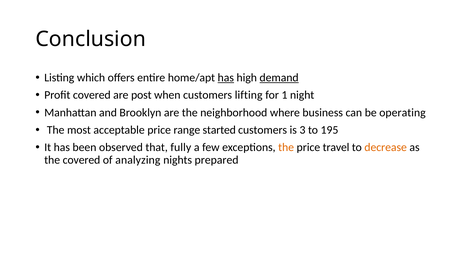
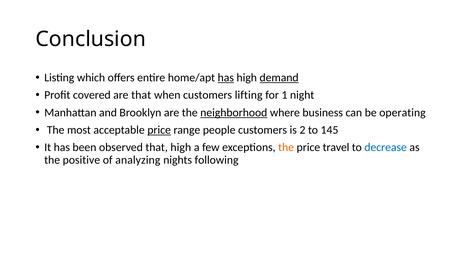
are post: post -> that
neighborhood underline: none -> present
price at (159, 130) underline: none -> present
started: started -> people
3: 3 -> 2
195: 195 -> 145
that fully: fully -> high
decrease colour: orange -> blue
the covered: covered -> positive
prepared: prepared -> following
